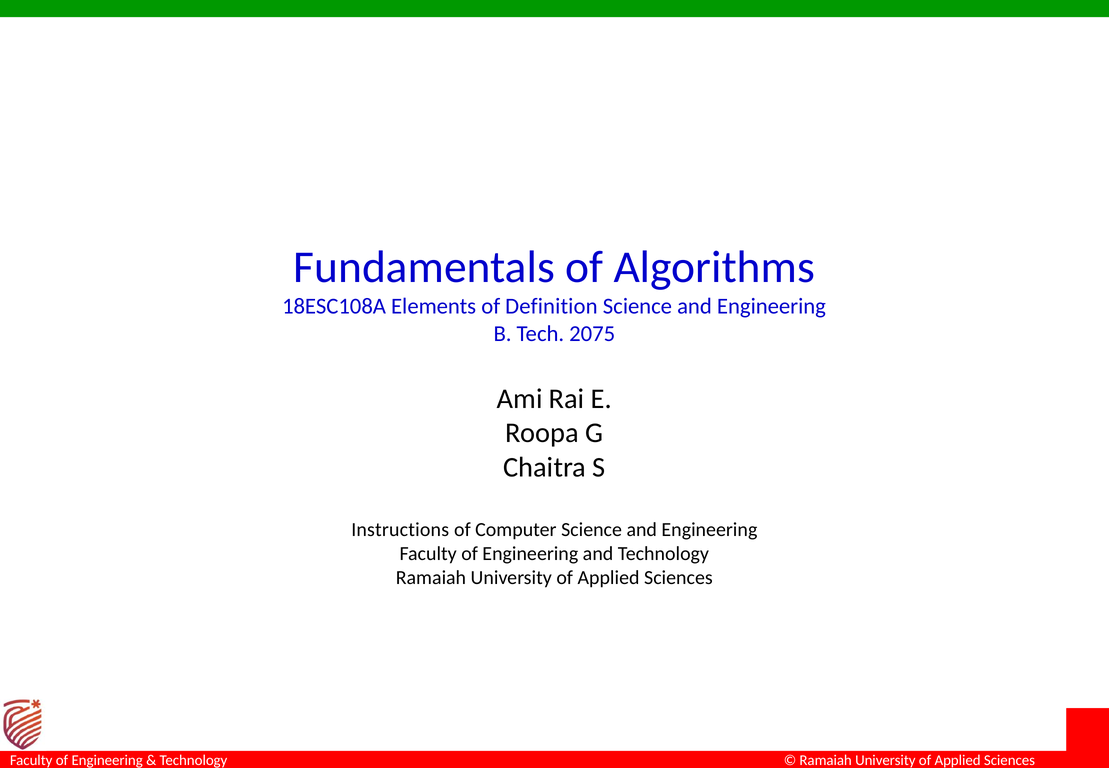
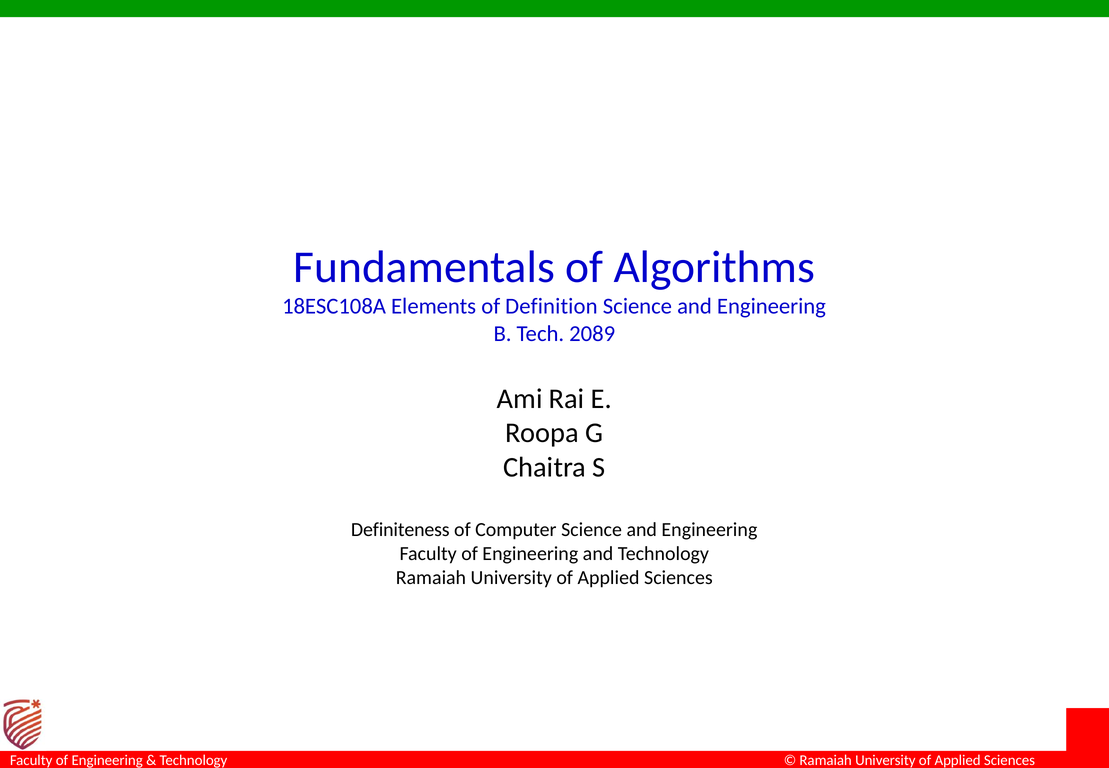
2075: 2075 -> 2089
Instructions: Instructions -> Definiteness
